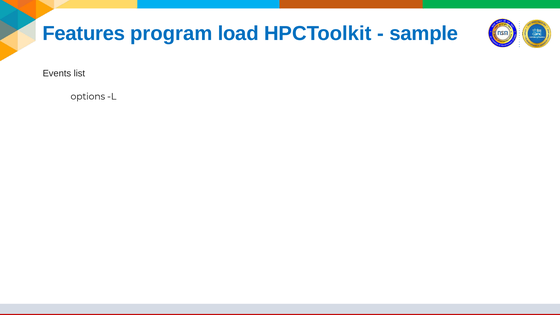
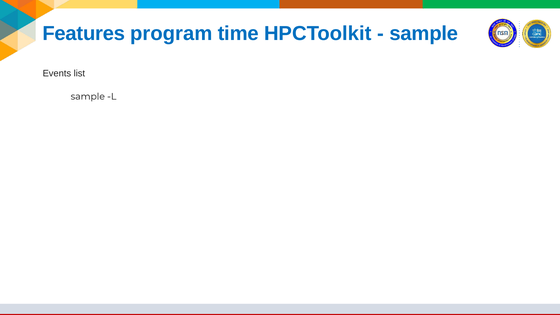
load: load -> time
options at (88, 96): options -> sample
